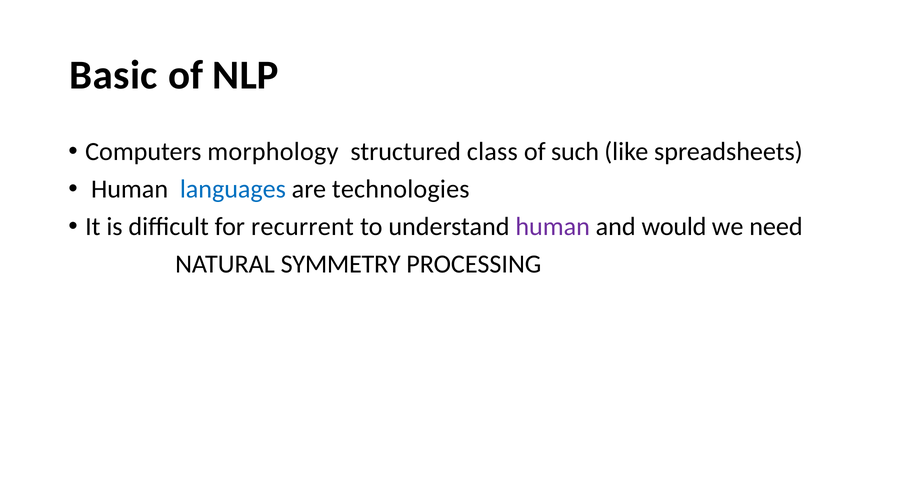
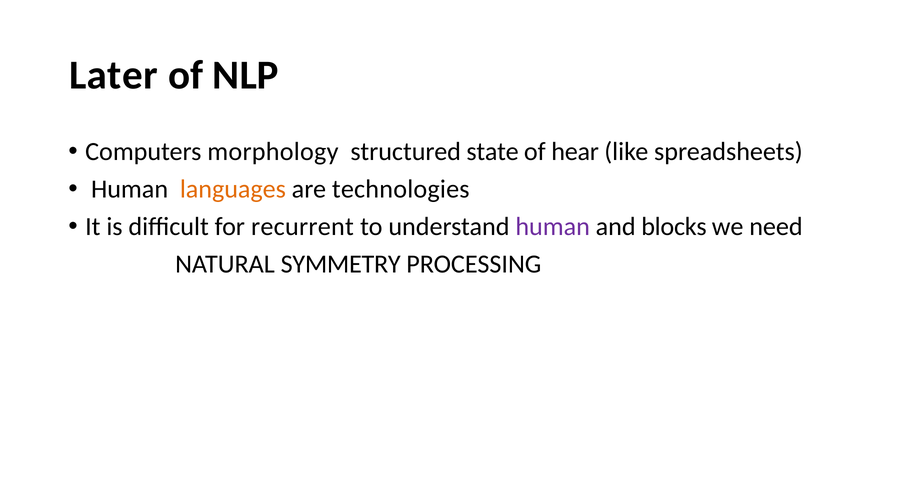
Basic: Basic -> Later
class: class -> state
such: such -> hear
languages colour: blue -> orange
would: would -> blocks
